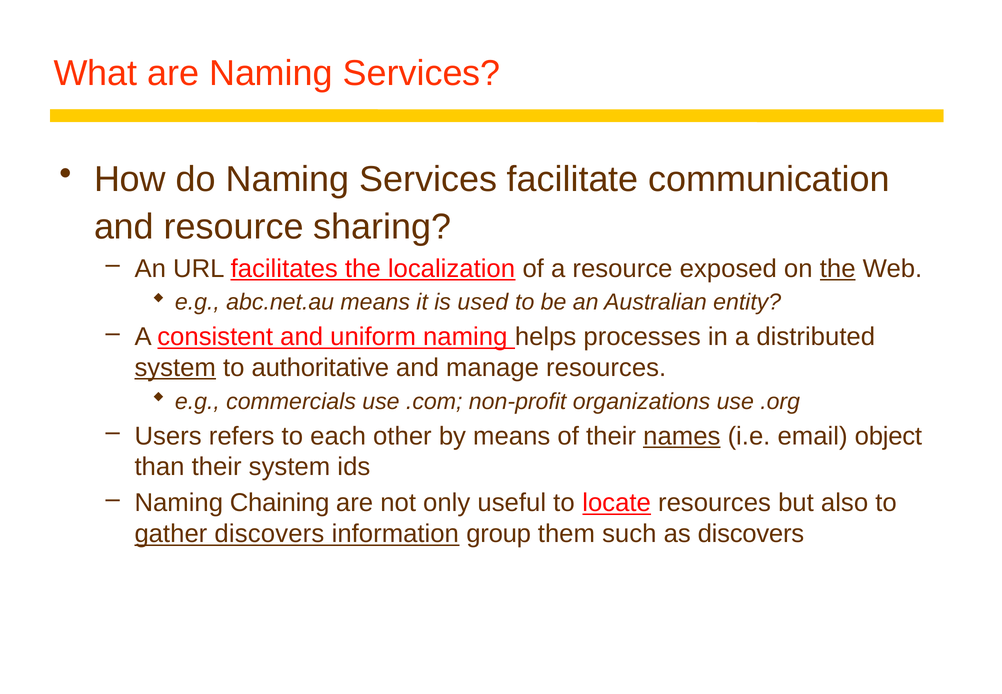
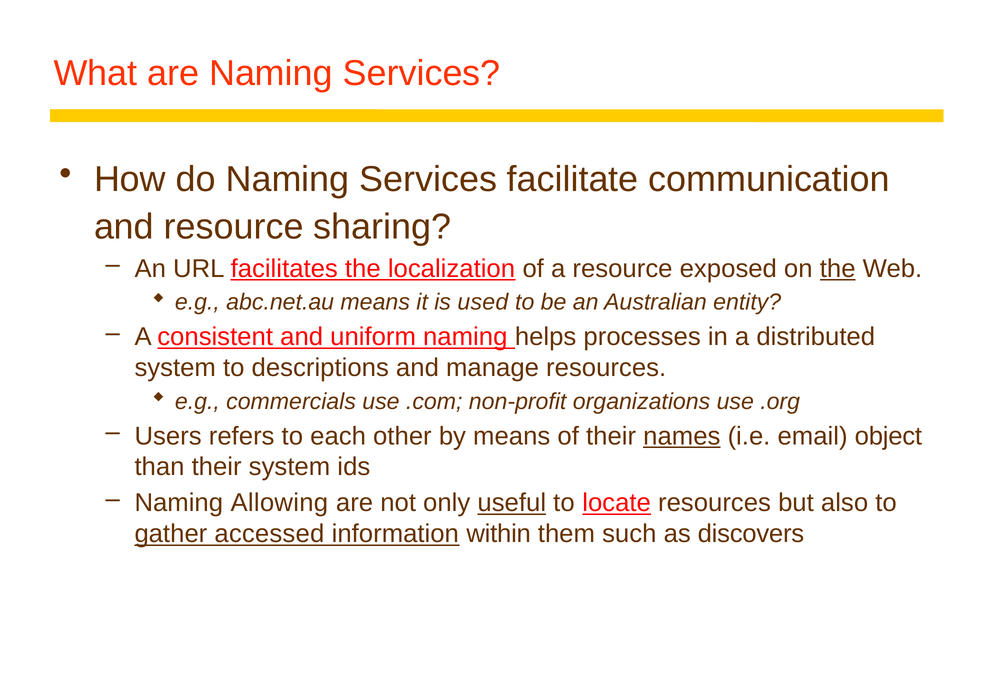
system at (175, 368) underline: present -> none
authoritative: authoritative -> descriptions
Chaining: Chaining -> Allowing
useful underline: none -> present
gather discovers: discovers -> accessed
group: group -> within
